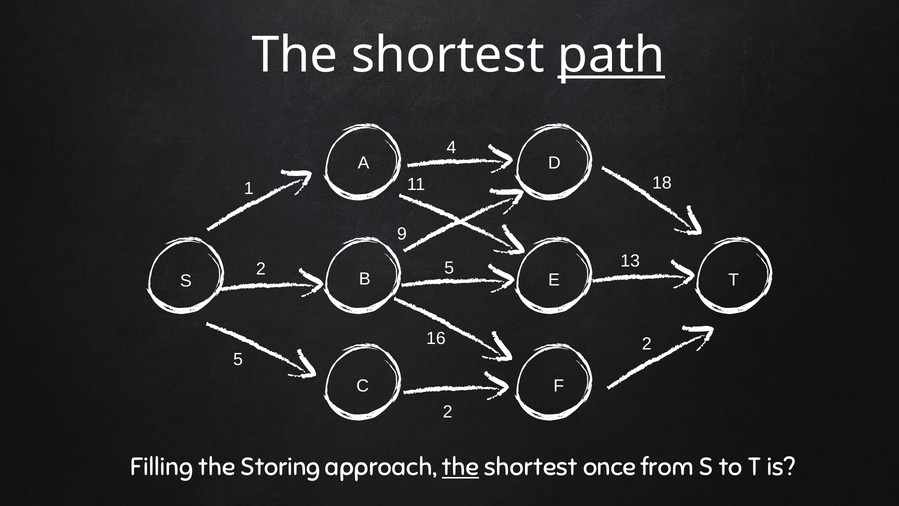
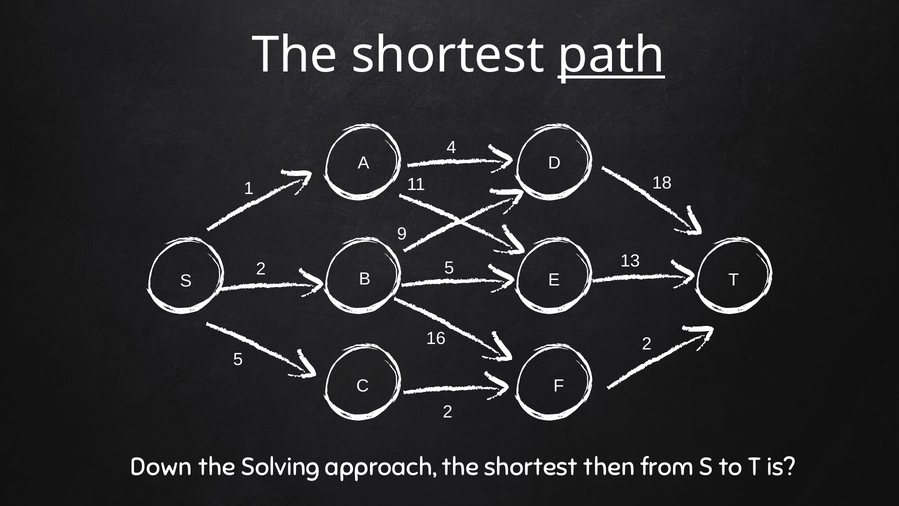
Filling: Filling -> Down
Storing: Storing -> Solving
the at (461, 467) underline: present -> none
once: once -> then
